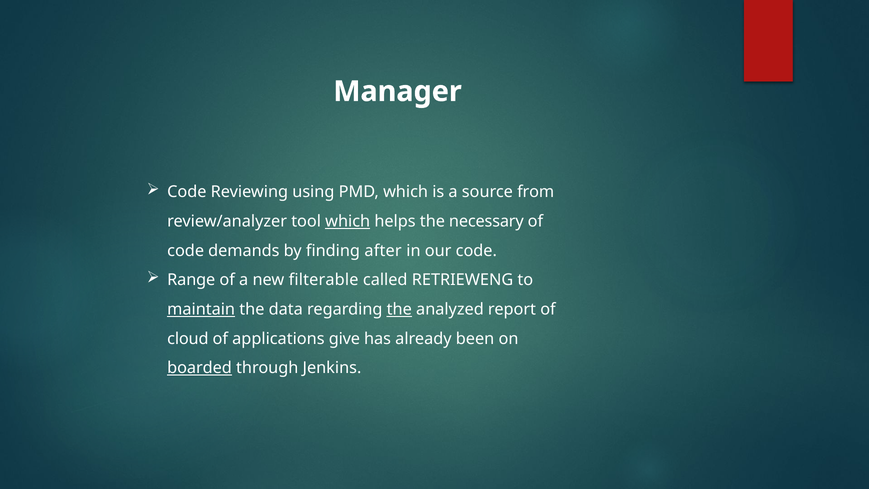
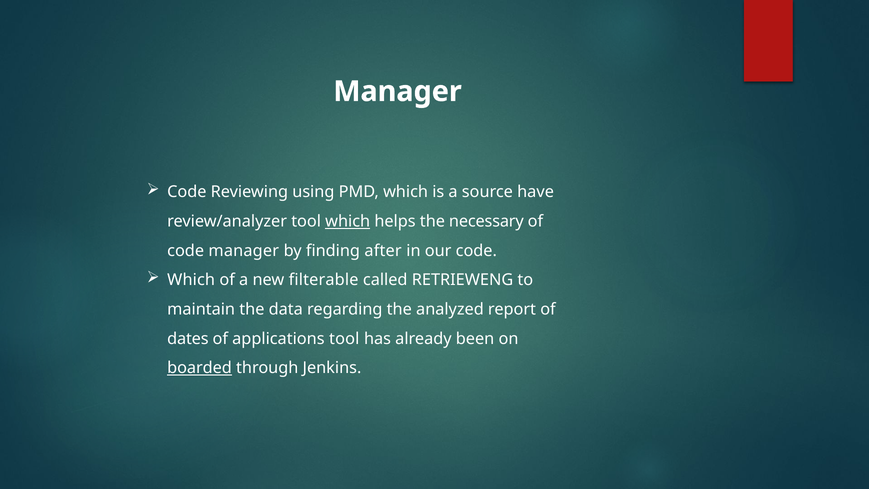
from: from -> have
code demands: demands -> manager
Range at (191, 280): Range -> Which
maintain underline: present -> none
the at (399, 309) underline: present -> none
cloud: cloud -> dates
applications give: give -> tool
